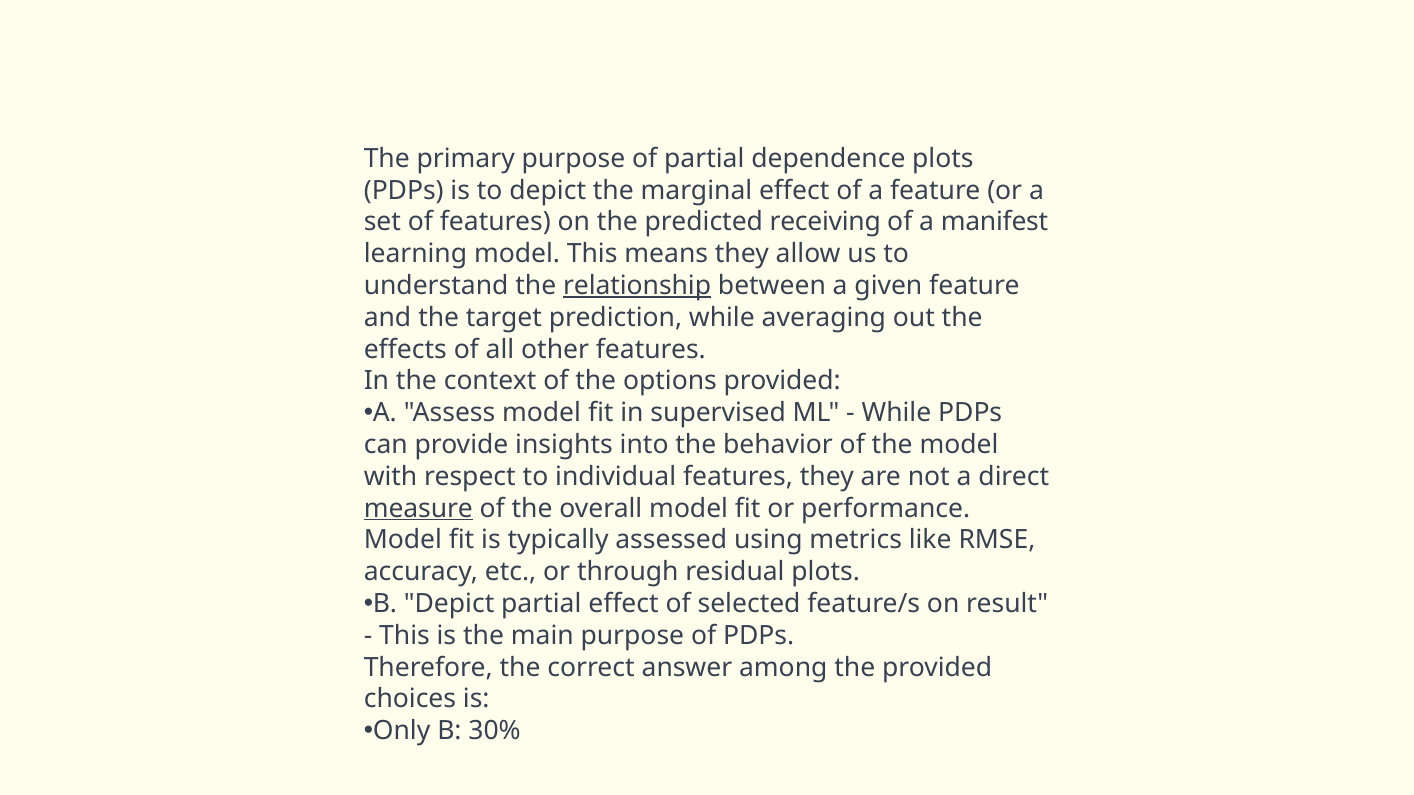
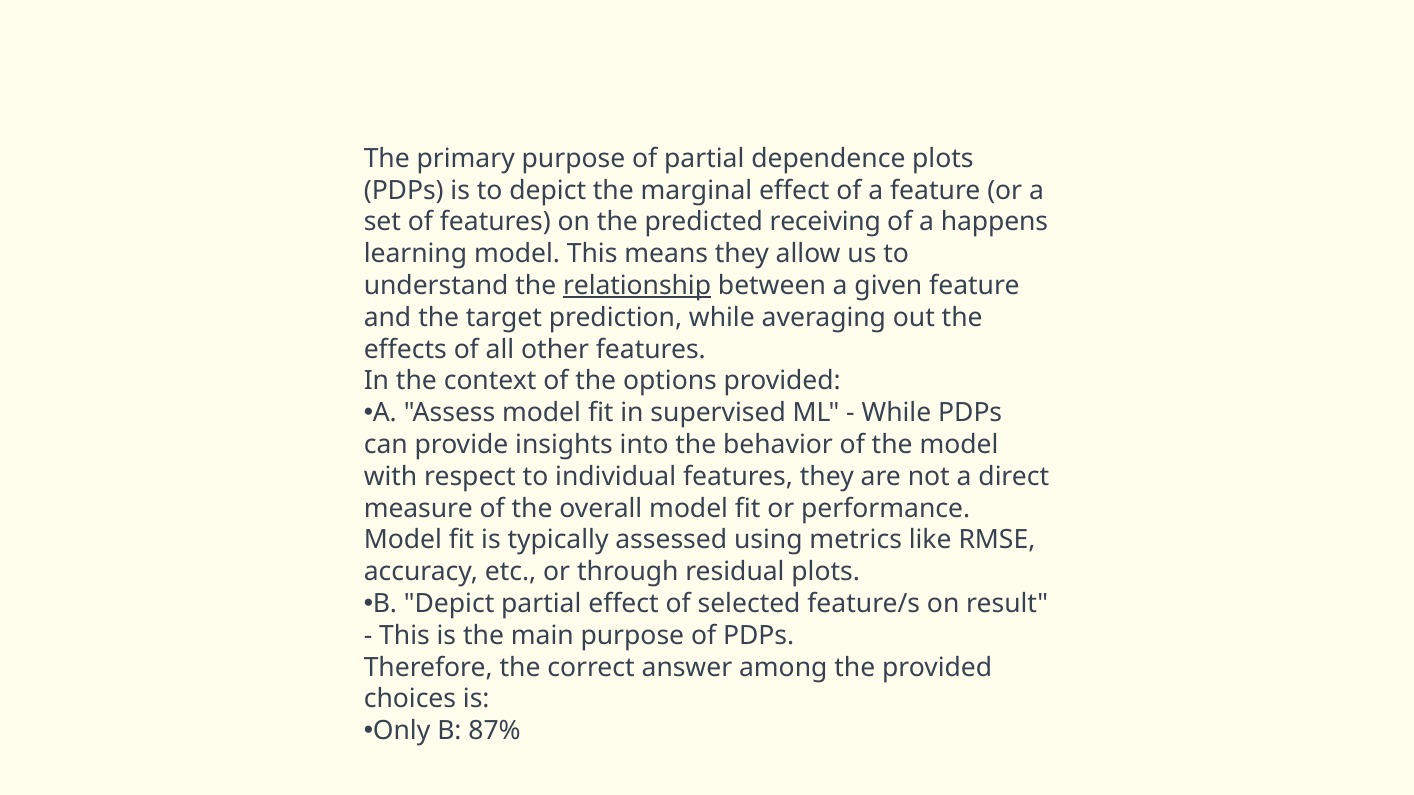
manifest: manifest -> happens
measure underline: present -> none
30%: 30% -> 87%
